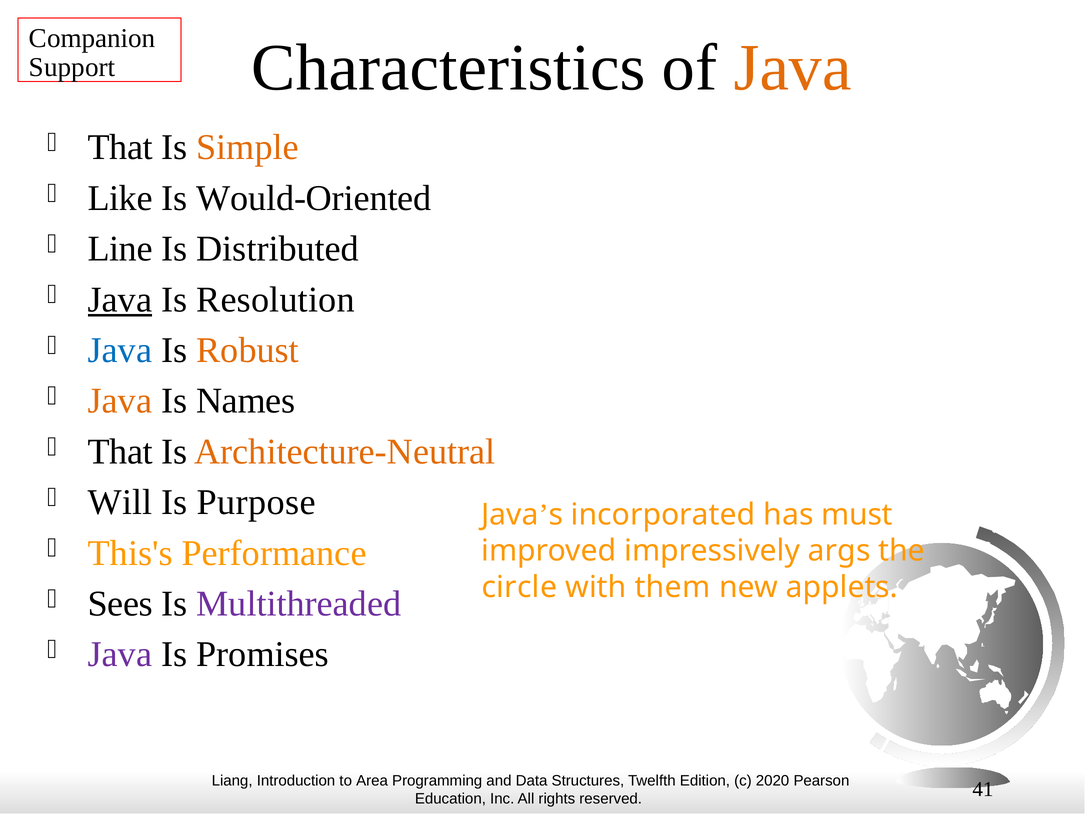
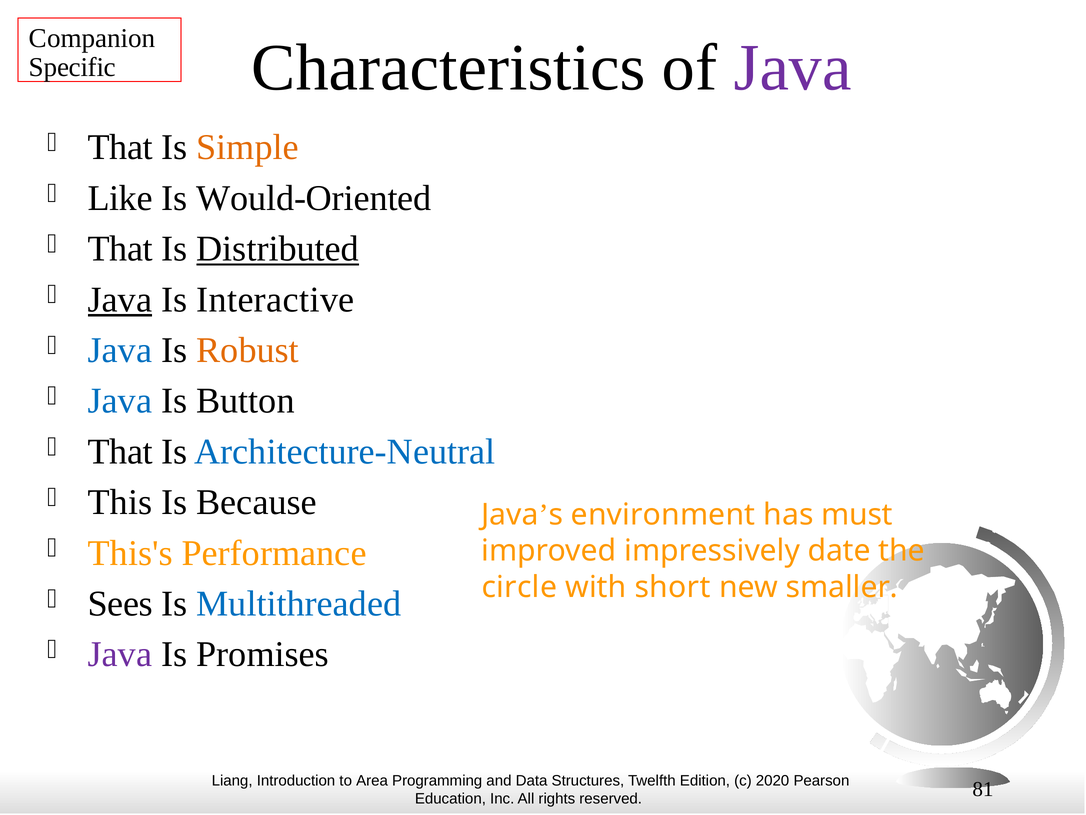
Java at (793, 68) colour: orange -> purple
Support: Support -> Specific
Line at (120, 249): Line -> That
Distributed underline: none -> present
Resolution: Resolution -> Interactive
Java at (120, 401) colour: orange -> blue
Names: Names -> Button
Architecture-Neutral colour: orange -> blue
Will: Will -> This
Purpose: Purpose -> Because
incorporated: incorporated -> environment
args: args -> date
them: them -> short
applets: applets -> smaller
Multithreaded colour: purple -> blue
41: 41 -> 81
